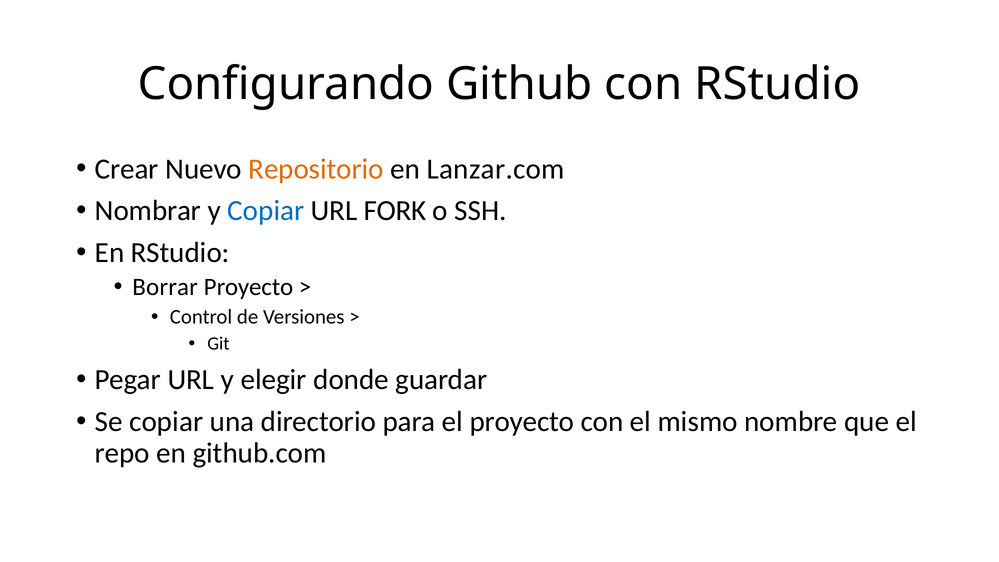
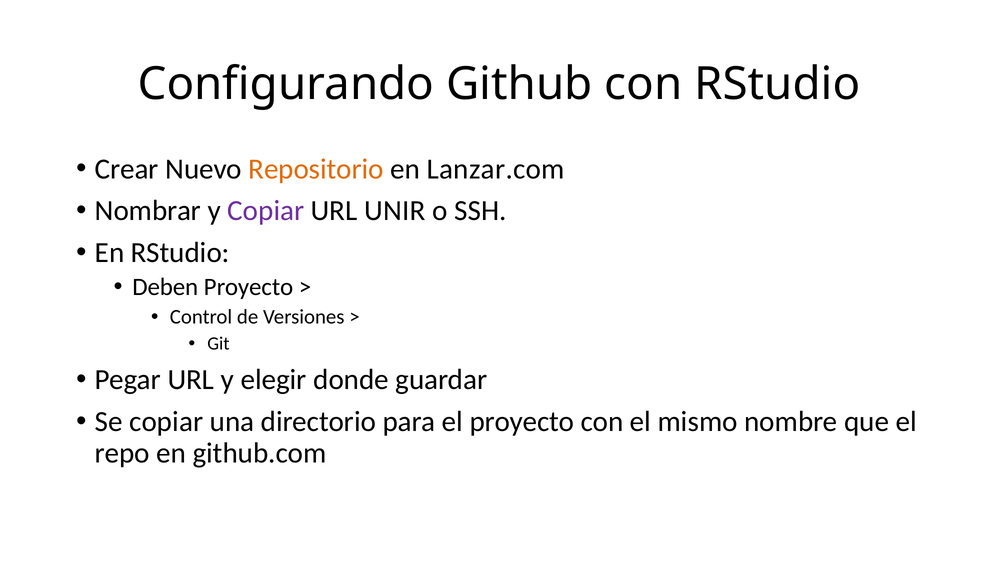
Copiar at (266, 211) colour: blue -> purple
FORK: FORK -> UNIR
Borrar: Borrar -> Deben
